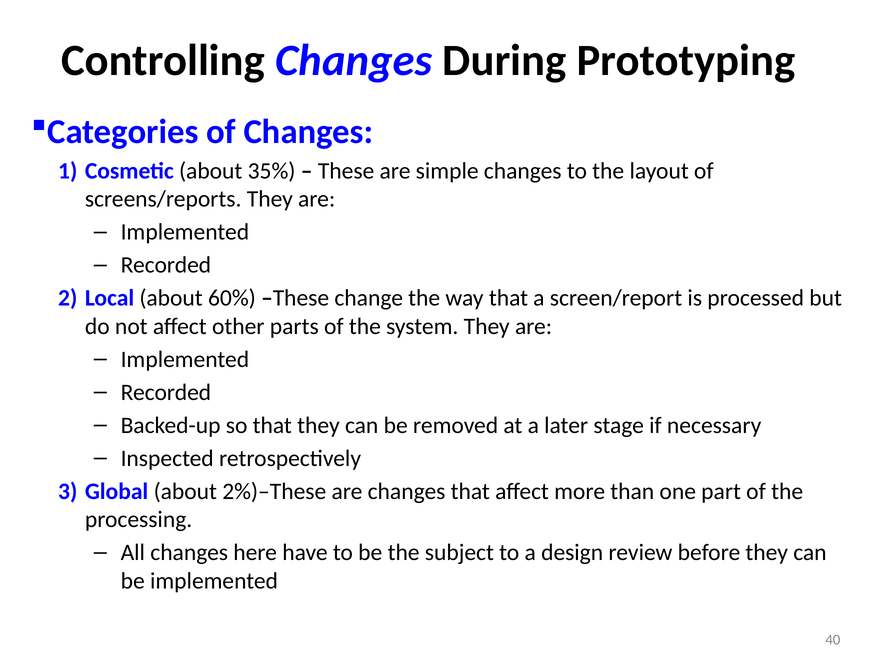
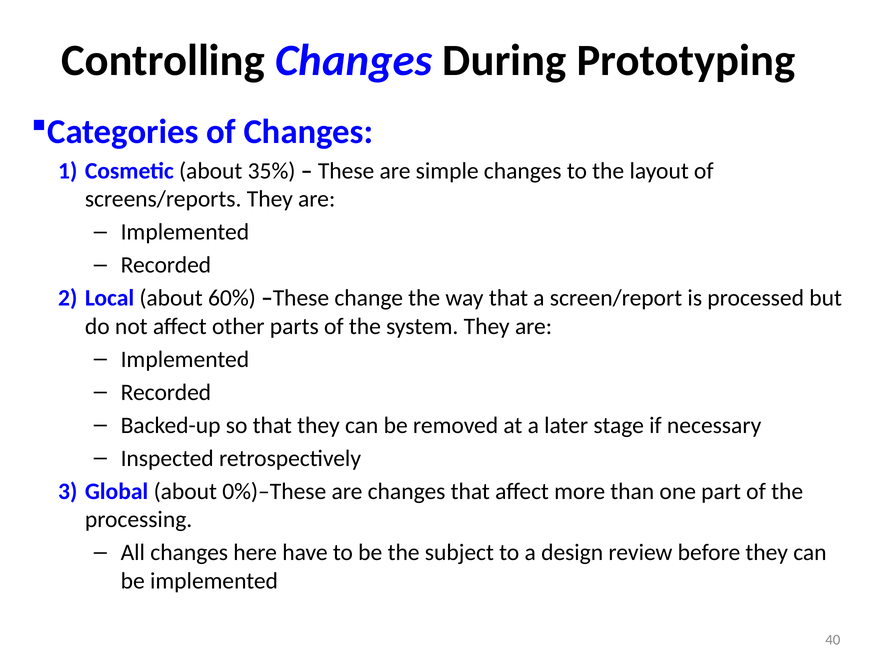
2%)–These: 2%)–These -> 0%)–These
